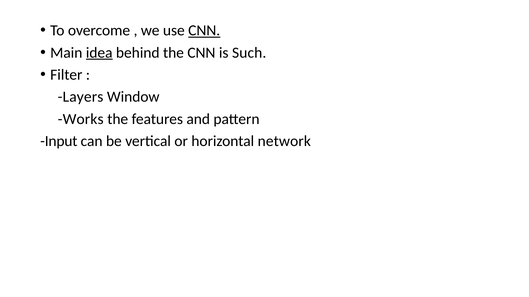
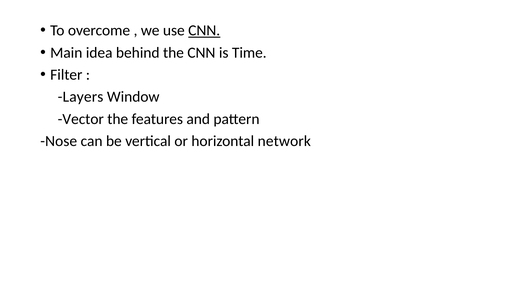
idea underline: present -> none
Such: Such -> Time
Works: Works -> Vector
Input: Input -> Nose
